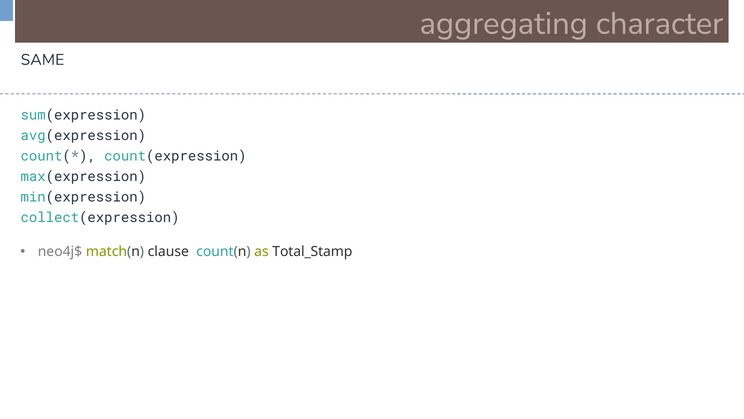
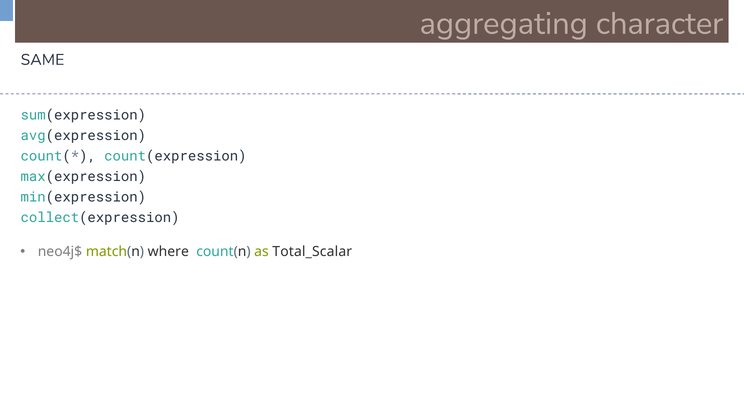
clause: clause -> where
Total_Stamp: Total_Stamp -> Total_Scalar
